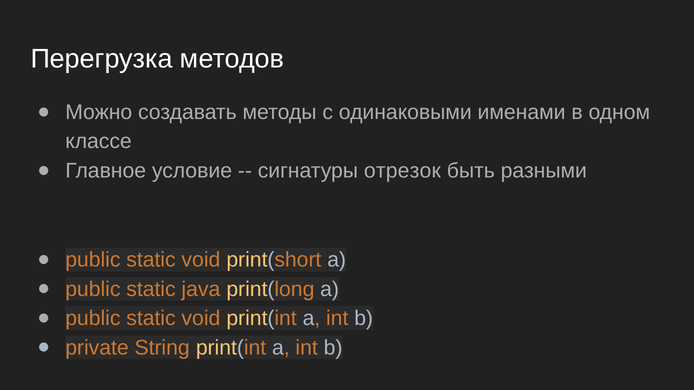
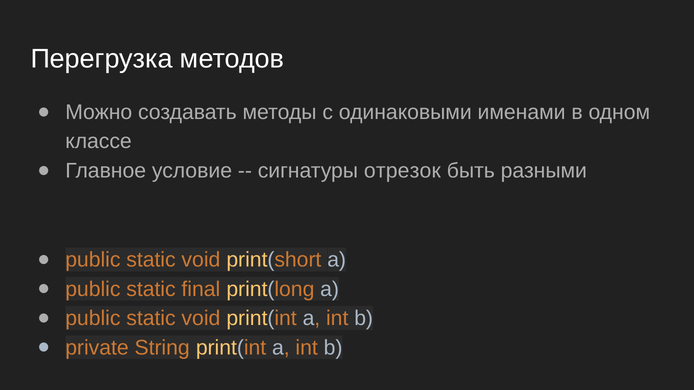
java: java -> final
